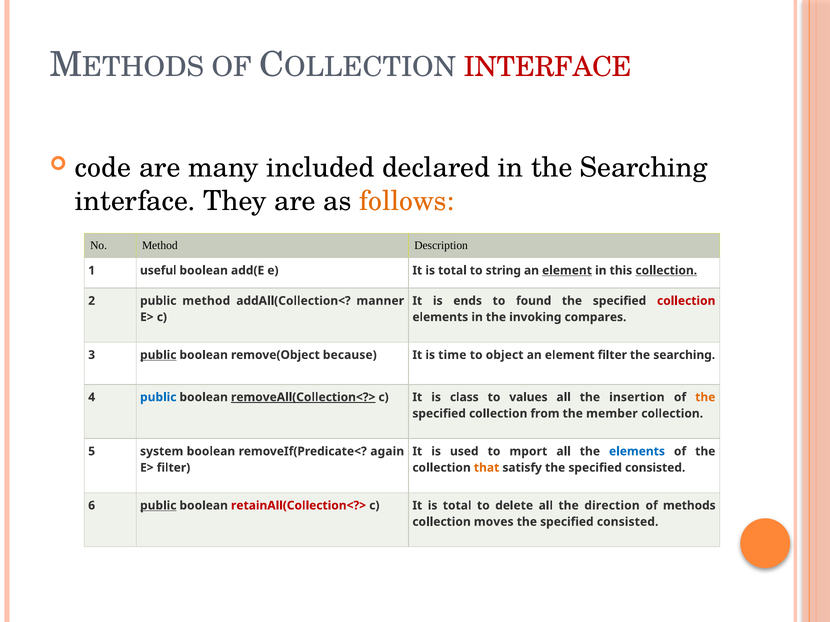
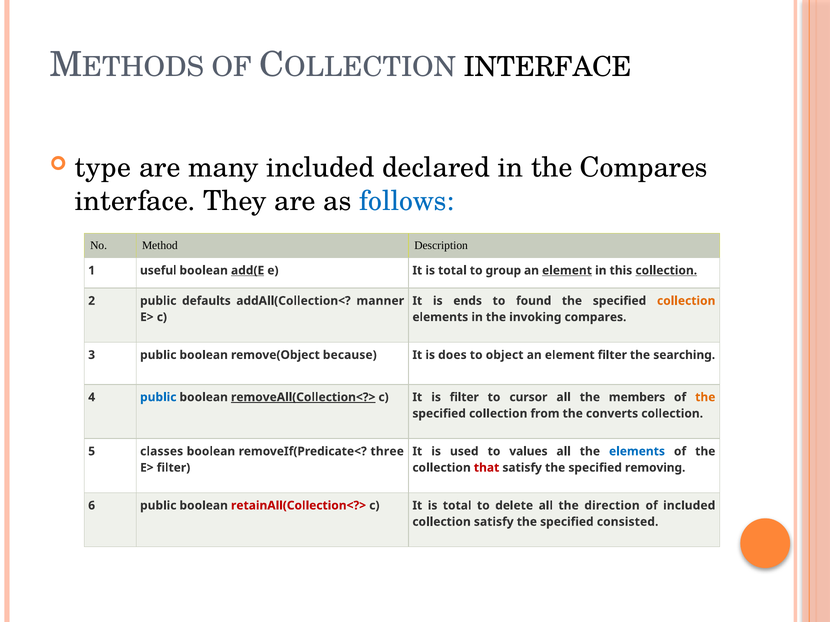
INTERFACE at (548, 67) colour: red -> black
code: code -> type
in the Searching: Searching -> Compares
follows colour: orange -> blue
add(E underline: none -> present
string: string -> group
public method: method -> defaults
collection at (686, 301) colour: red -> orange
public at (158, 355) underline: present -> none
time: time -> does
is class: class -> filter
values: values -> cursor
insertion: insertion -> members
member: member -> converts
system: system -> classes
again: again -> three
mport: mport -> values
that colour: orange -> red
satisfy the specified consisted: consisted -> removing
public at (158, 506) underline: present -> none
of methods: methods -> included
collection moves: moves -> satisfy
